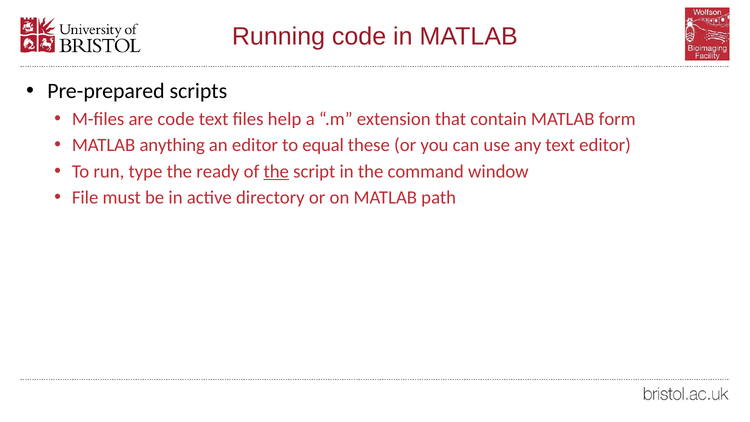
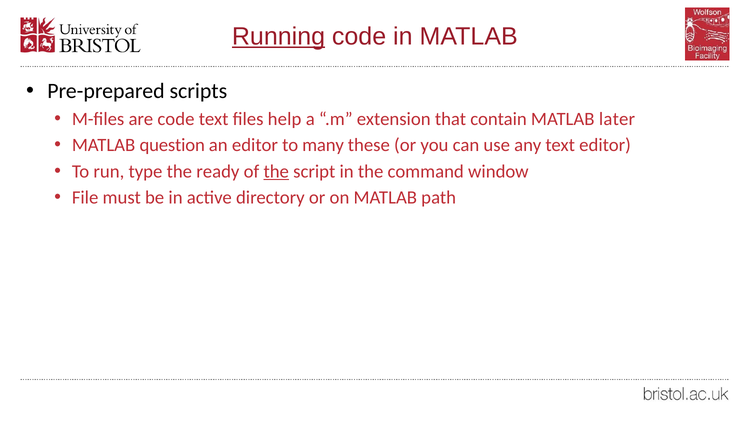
Running underline: none -> present
form: form -> later
anything: anything -> question
equal: equal -> many
